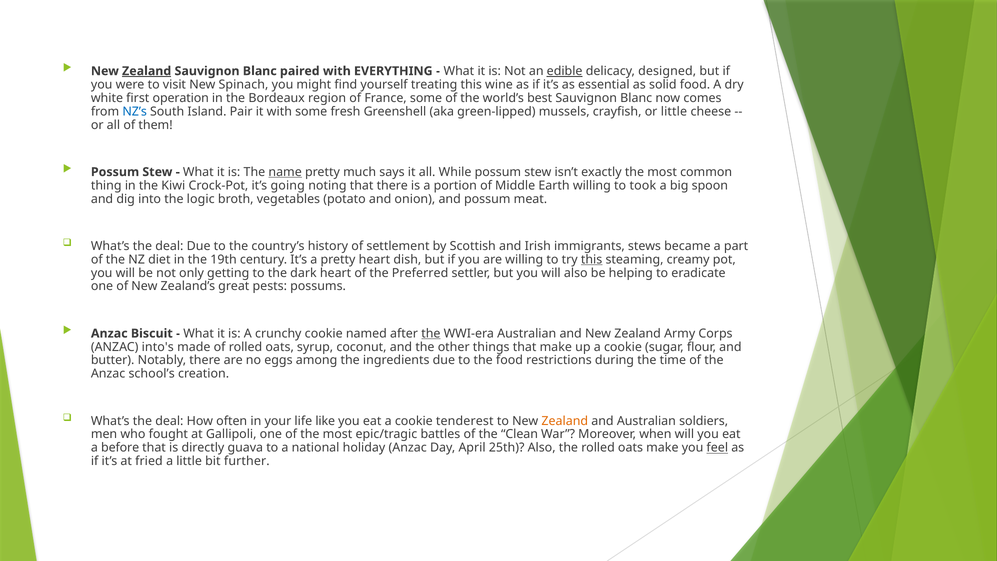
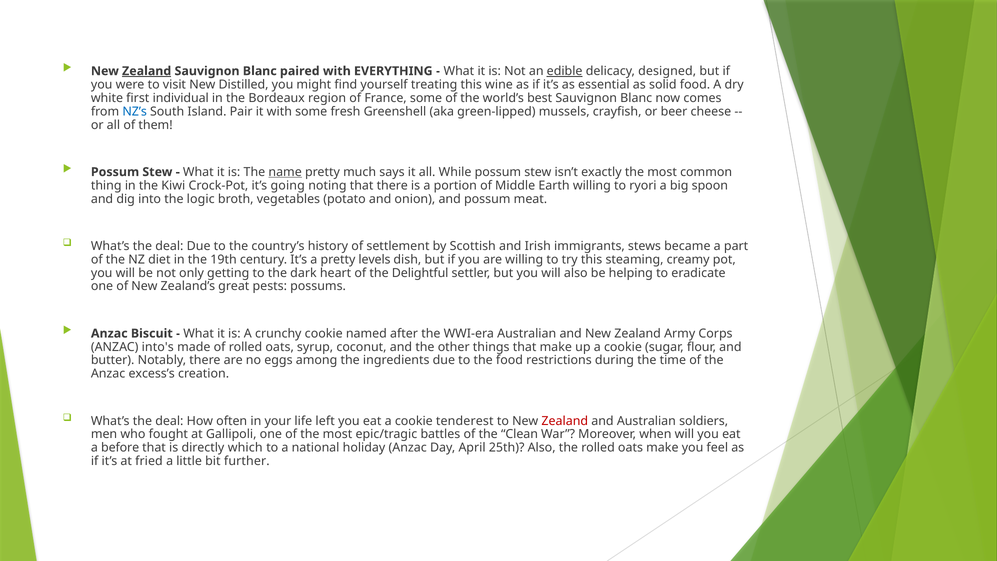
Spinach: Spinach -> Distilled
operation: operation -> individual
or little: little -> beer
took: took -> ryori
pretty heart: heart -> levels
this at (592, 259) underline: present -> none
Preferred: Preferred -> Delightful
the at (431, 333) underline: present -> none
school’s: school’s -> excess’s
like: like -> left
Zealand at (565, 421) colour: orange -> red
guava: guava -> which
feel underline: present -> none
